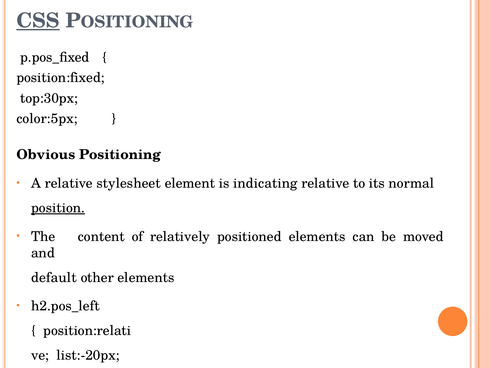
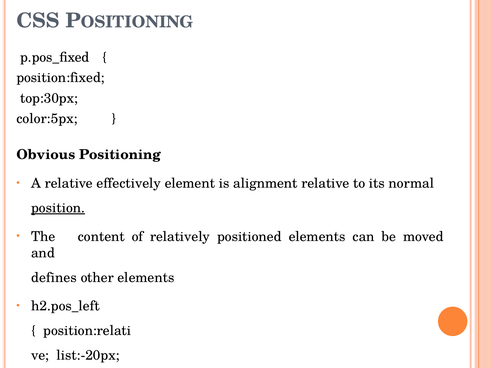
CSS underline: present -> none
stylesheet: stylesheet -> effectively
indicating: indicating -> alignment
default: default -> defines
